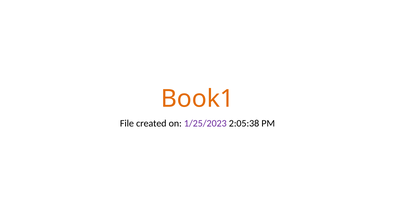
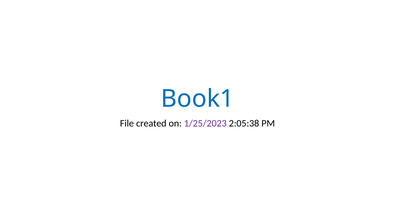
Book1 colour: orange -> blue
